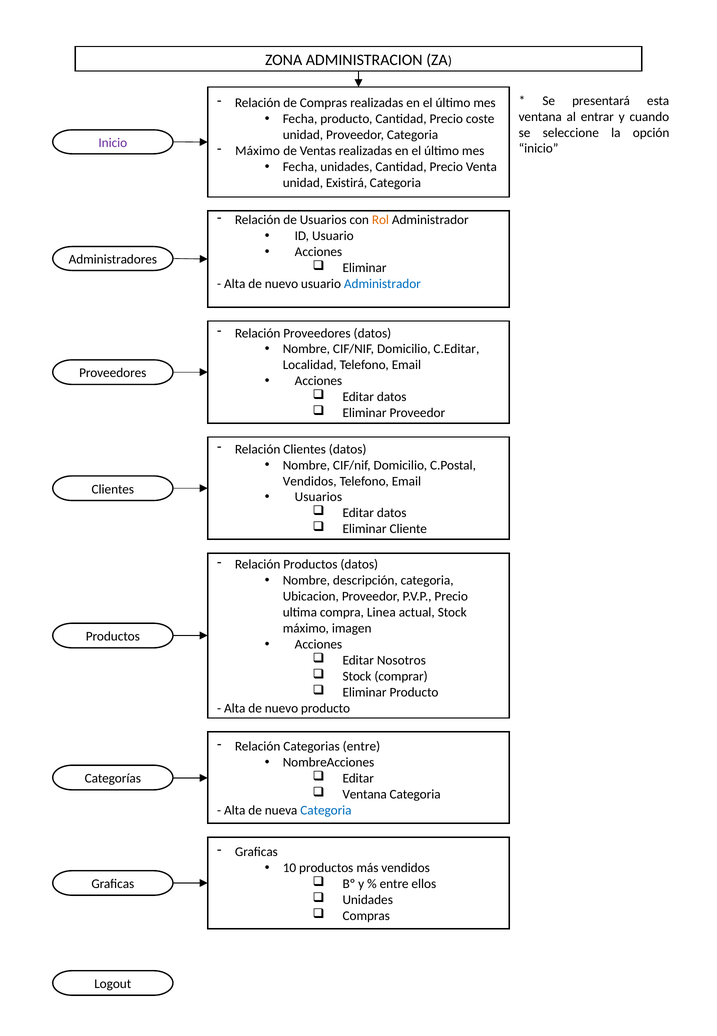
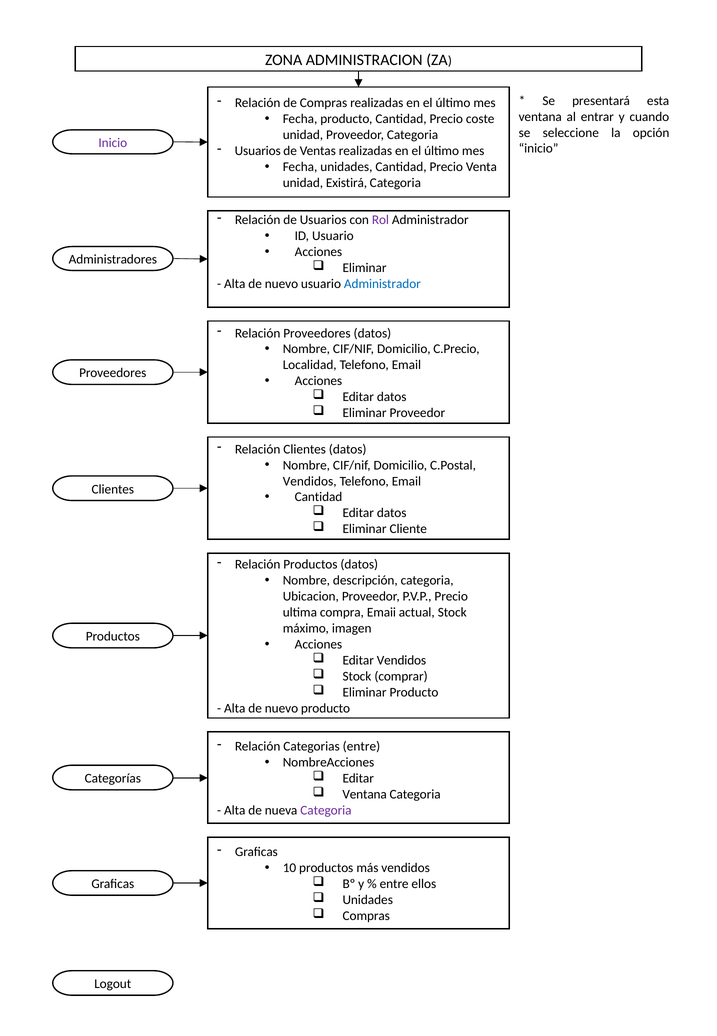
Máximo at (258, 151): Máximo -> Usuarios
Rol colour: orange -> purple
C.Editar: C.Editar -> C.Precio
Usuarios at (318, 497): Usuarios -> Cantidad
Linea: Linea -> Emaii
Editar Nosotros: Nosotros -> Vendidos
Categoria at (326, 810) colour: blue -> purple
